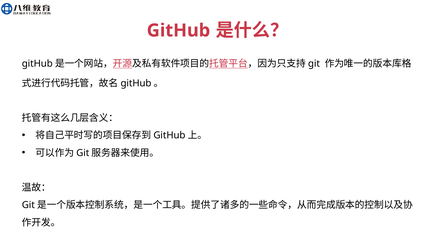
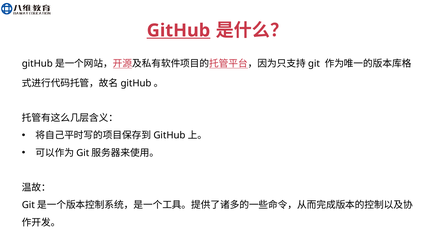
GitHub underline: none -> present
